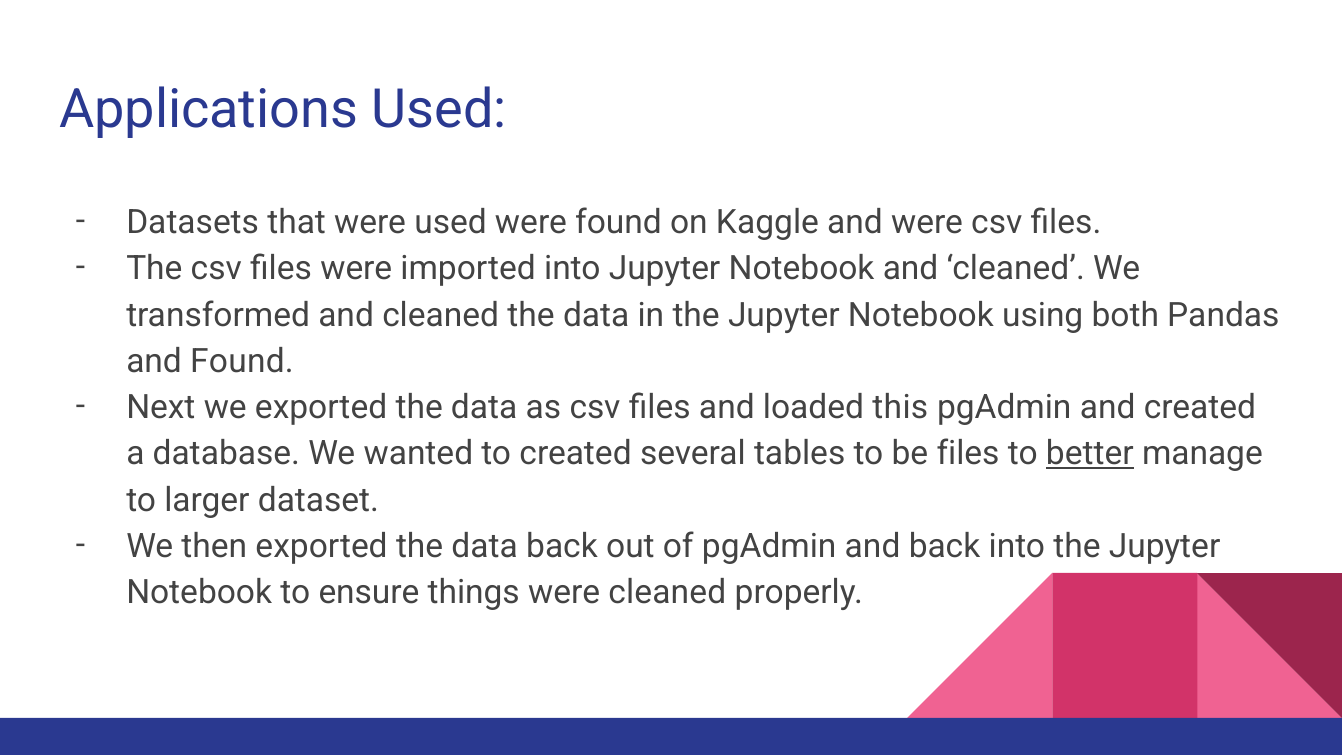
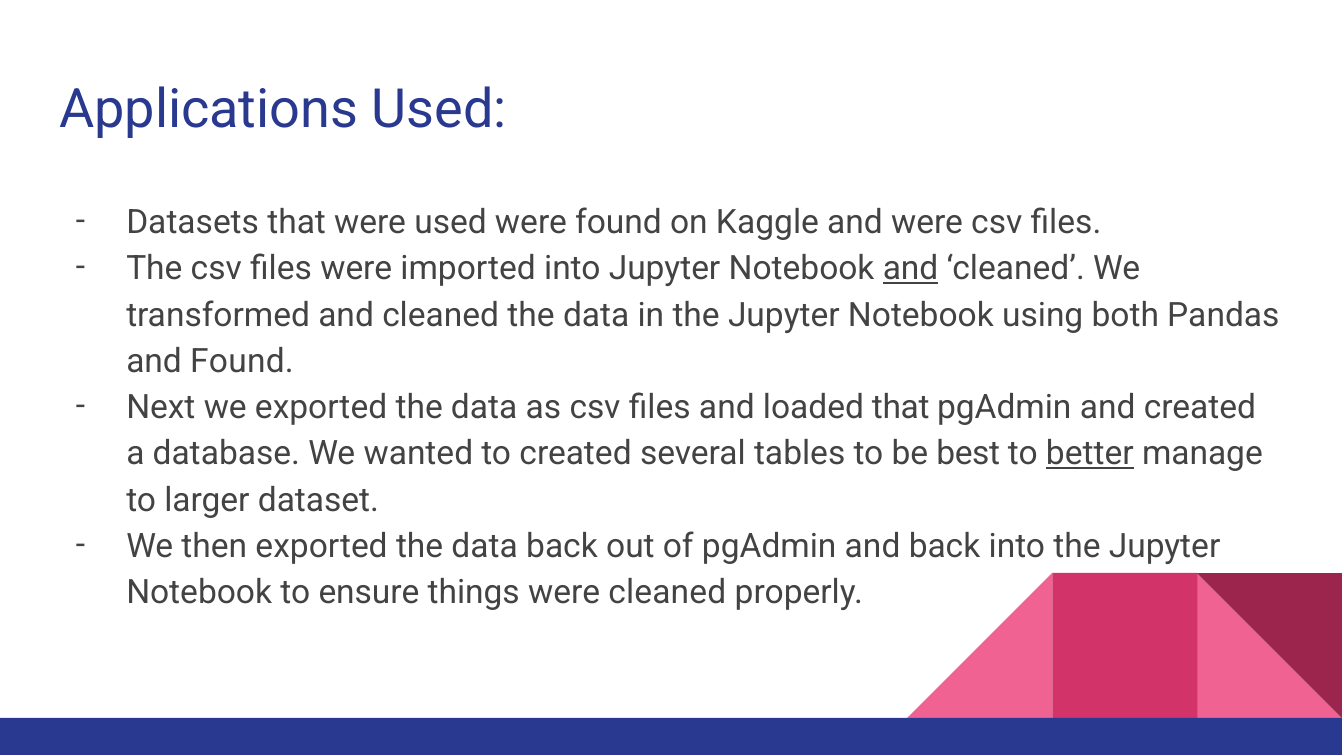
and at (911, 269) underline: none -> present
loaded this: this -> that
be files: files -> best
